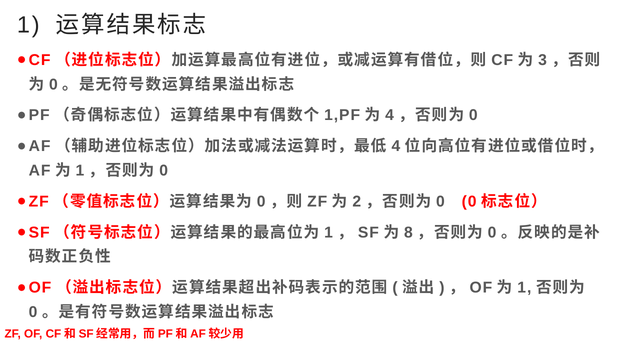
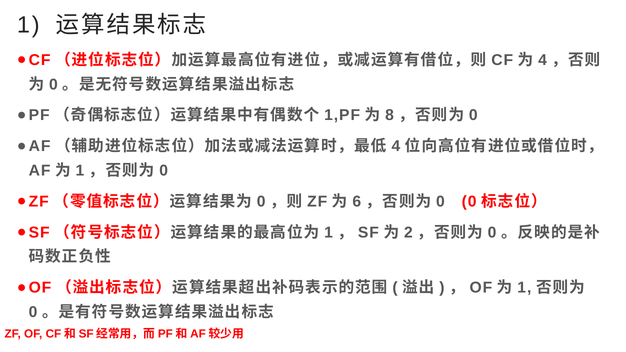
3 at (543, 60): 3 -> 4
4 at (390, 115): 4 -> 8
2: 2 -> 6
8: 8 -> 2
